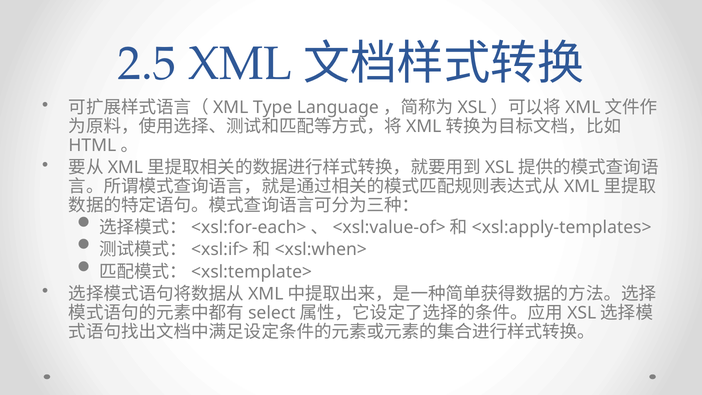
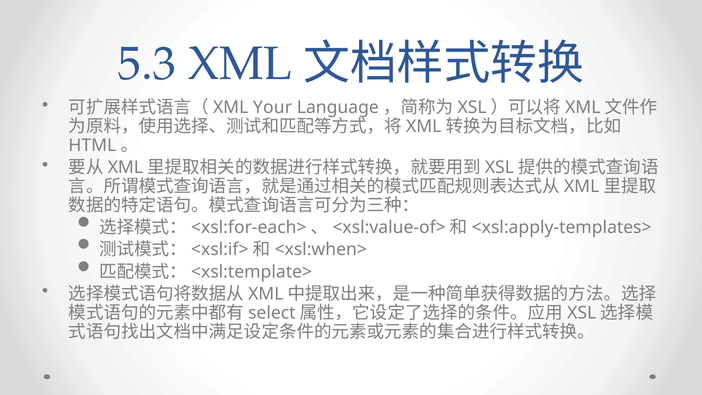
2.5: 2.5 -> 5.3
Type: Type -> Your
